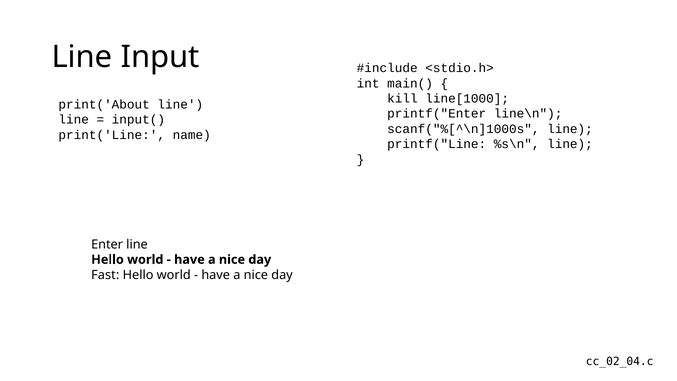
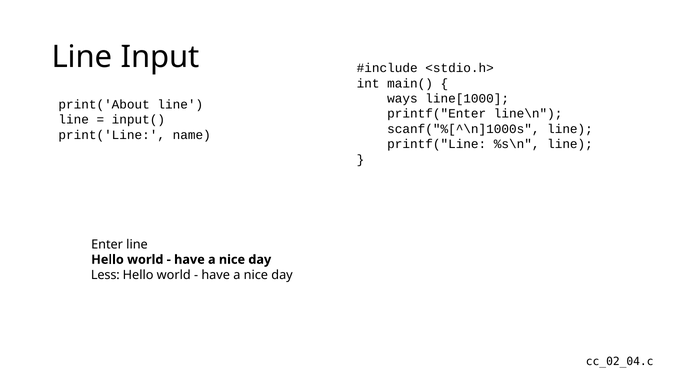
kill: kill -> ways
Fast: Fast -> Less
